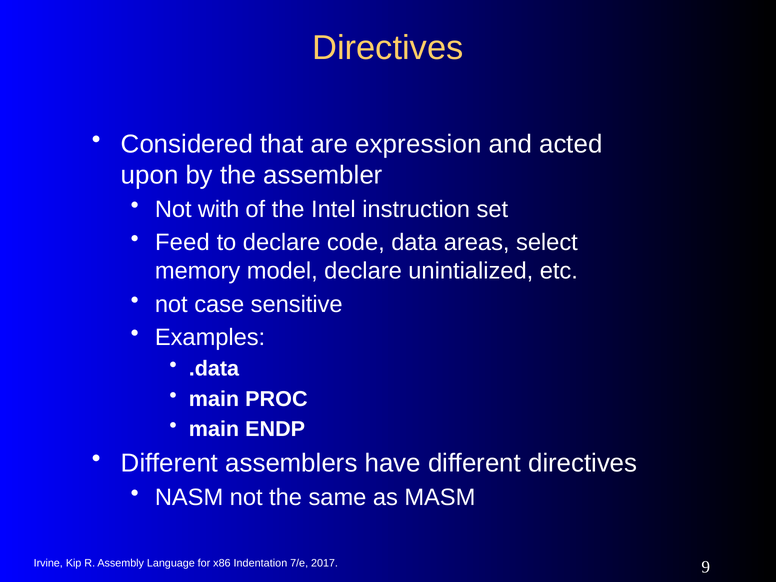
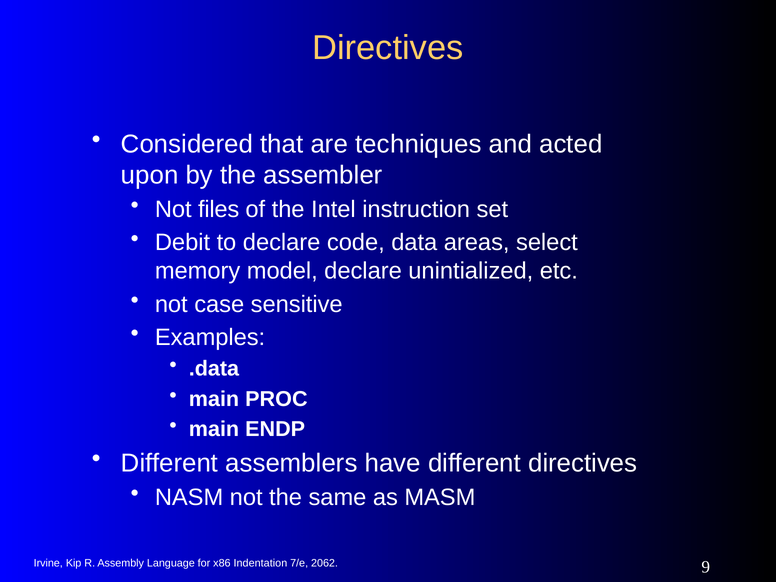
expression: expression -> techniques
with: with -> files
Feed: Feed -> Debit
2017: 2017 -> 2062
